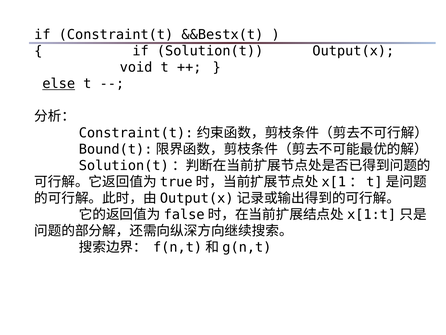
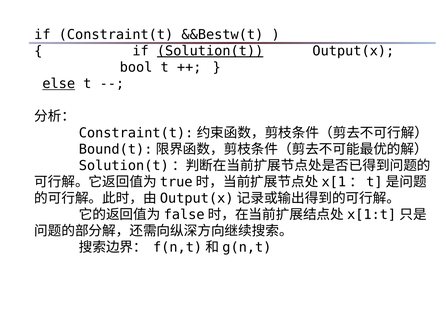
&&Bestx(t: &&Bestx(t -> &&Bestw(t
Solution(t underline: none -> present
void: void -> bool
